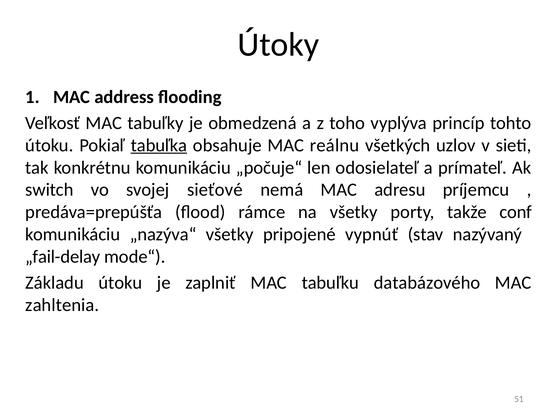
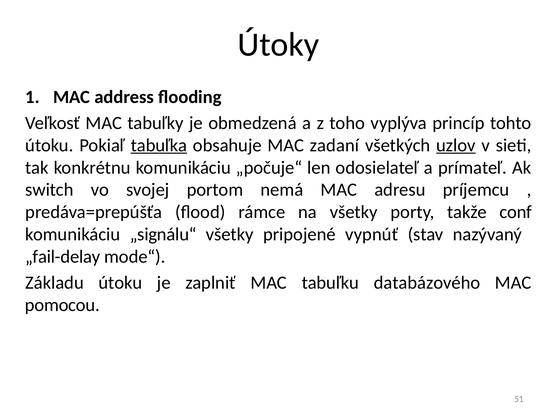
reálnu: reálnu -> zadaní
uzlov underline: none -> present
sieťové: sieťové -> portom
„nazýva“: „nazýva“ -> „signálu“
zahltenia: zahltenia -> pomocou
